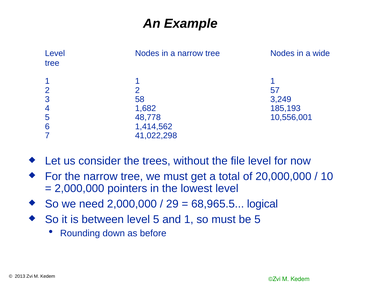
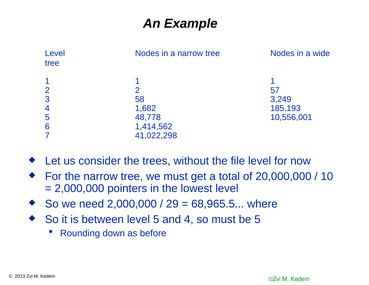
logical: logical -> where
and 1: 1 -> 4
